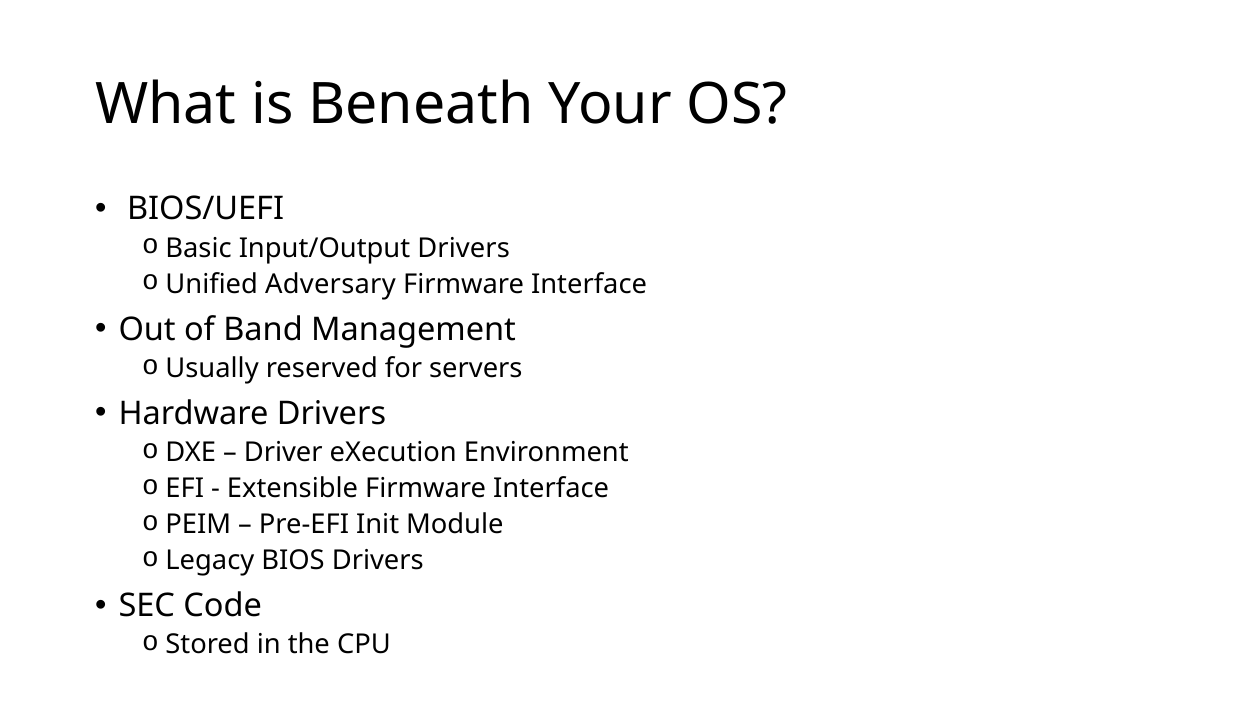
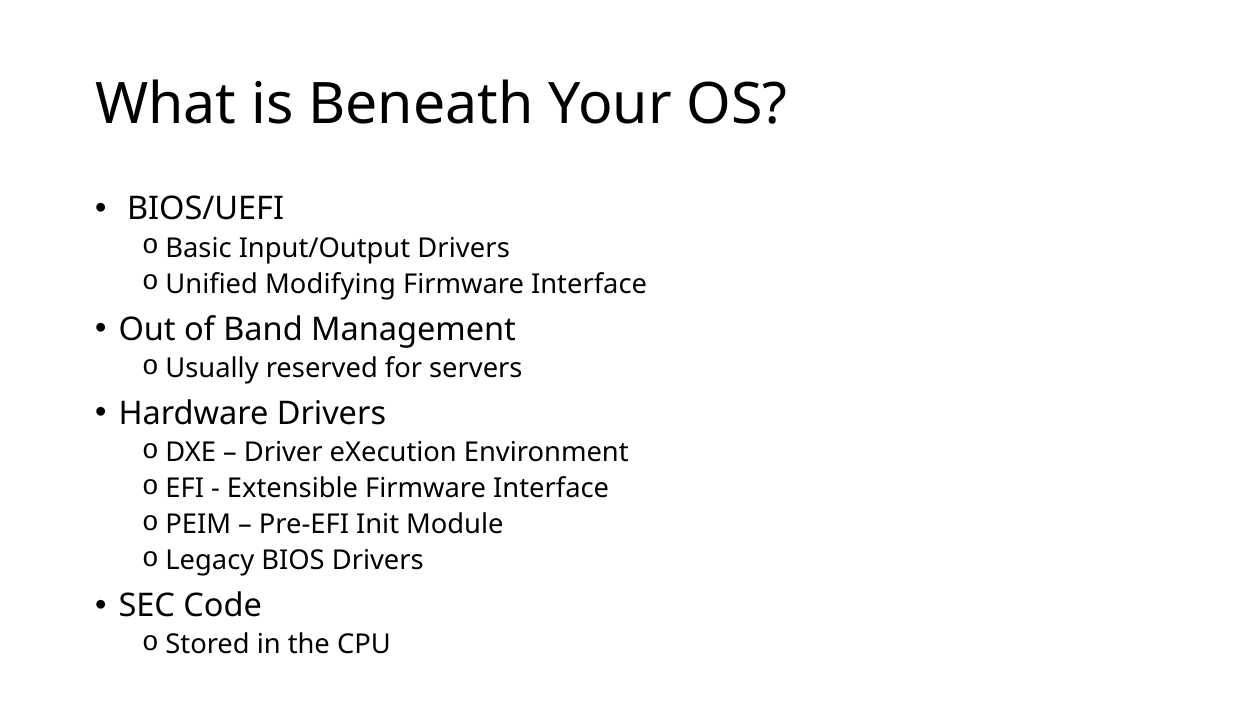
Adversary: Adversary -> Modifying
